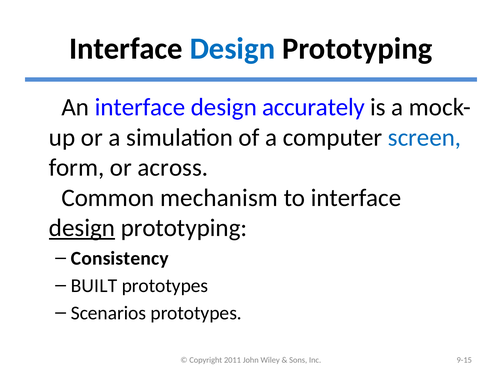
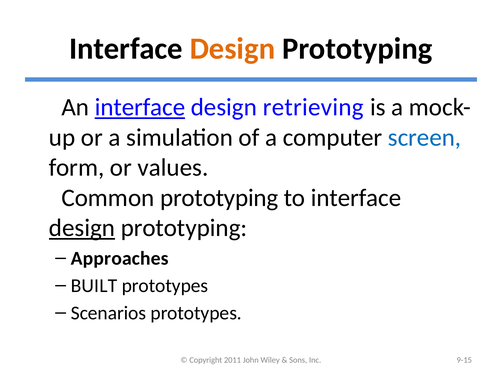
Design at (232, 49) colour: blue -> orange
interface at (140, 107) underline: none -> present
accurately: accurately -> retrieving
across: across -> values
mechanism at (219, 198): mechanism -> prototyping
Consistency: Consistency -> Approaches
